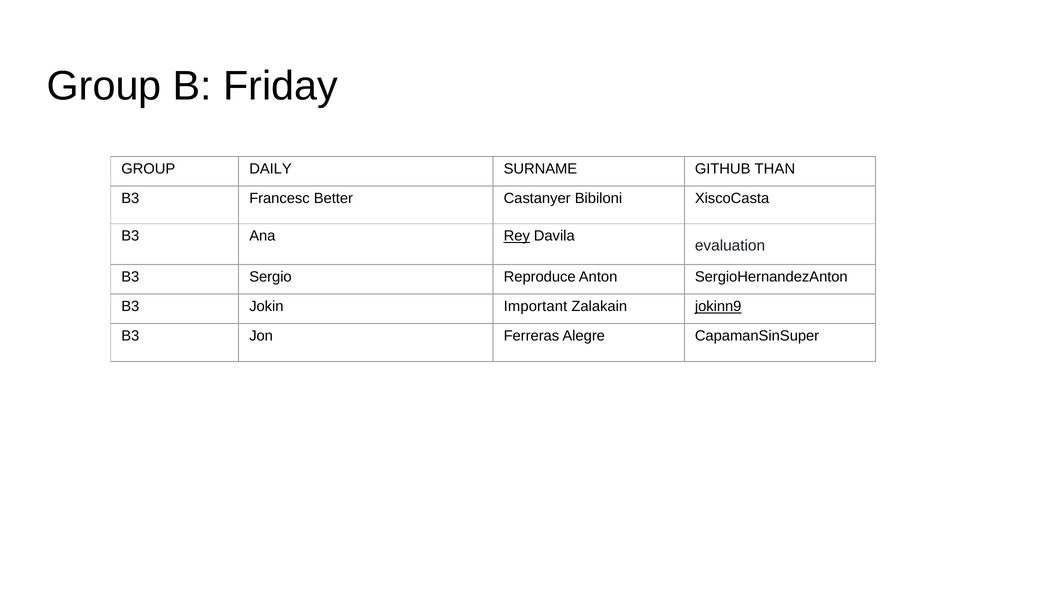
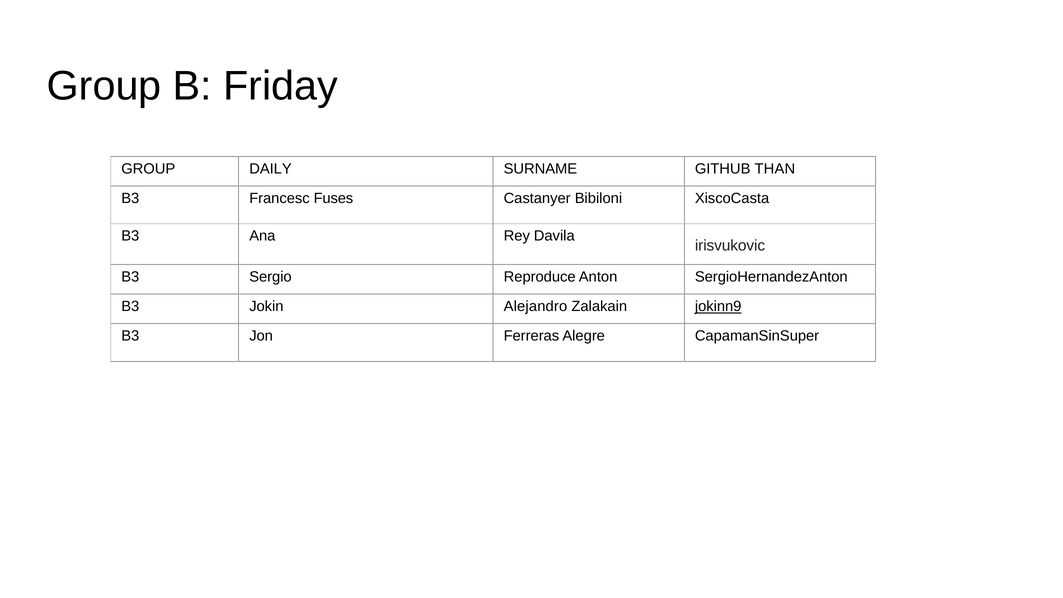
Better: Better -> Fuses
Rey underline: present -> none
evaluation: evaluation -> irisvukovic
Important: Important -> Alejandro
